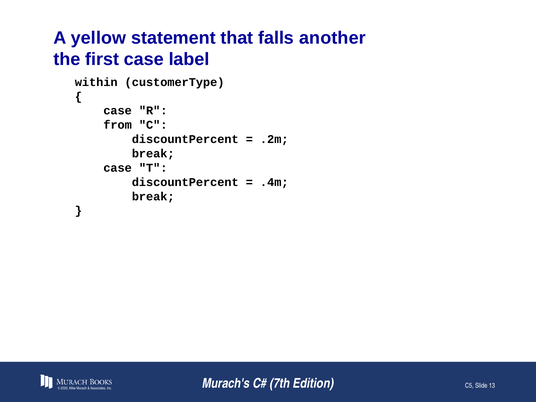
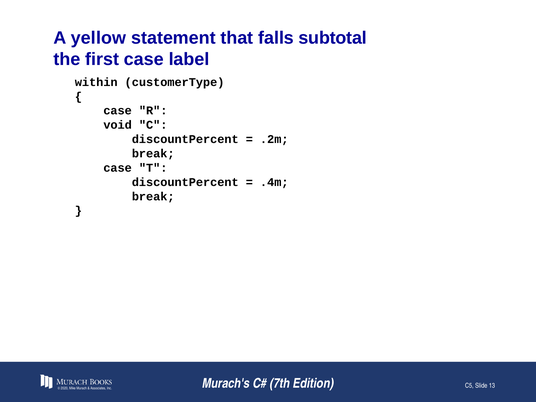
another: another -> subtotal
from: from -> void
